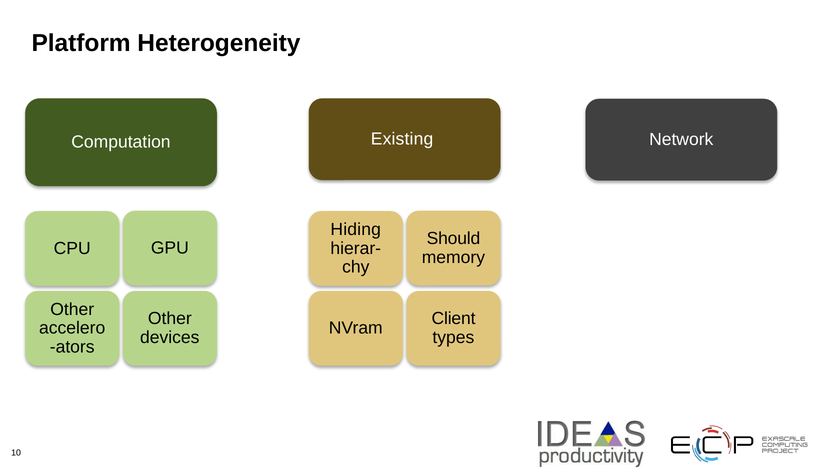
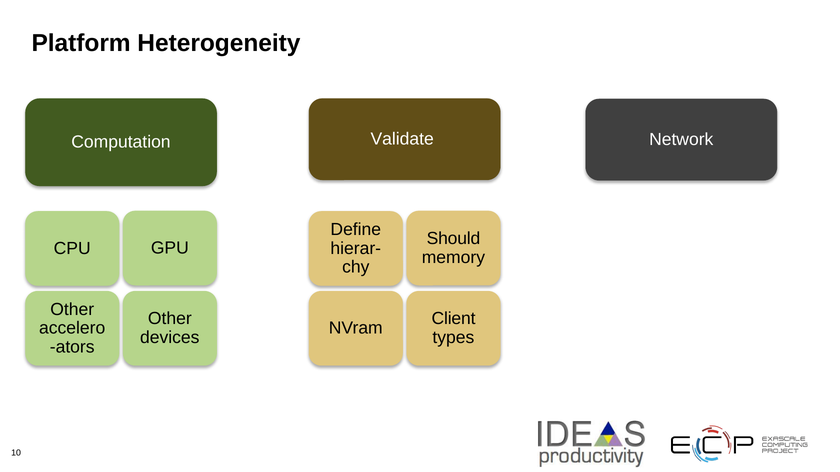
Existing: Existing -> Validate
Hiding: Hiding -> Define
